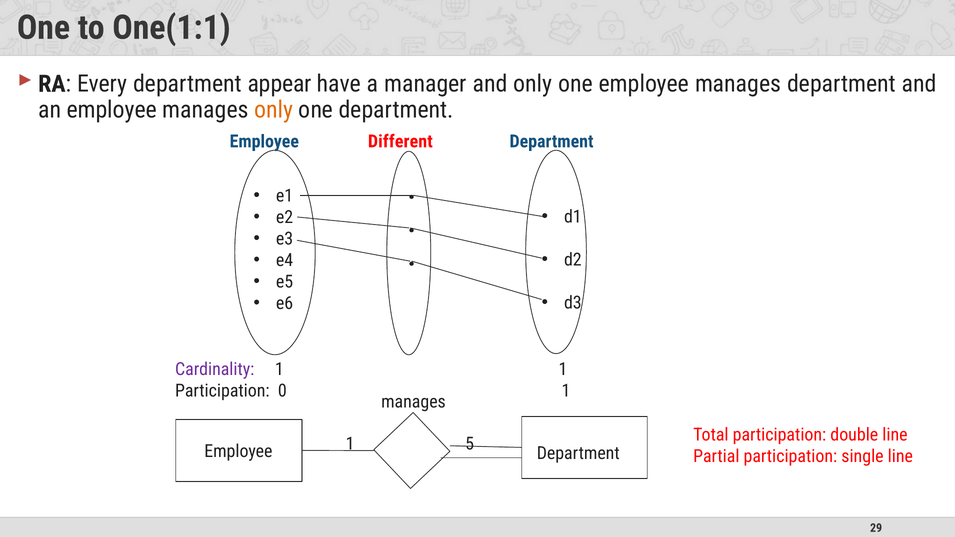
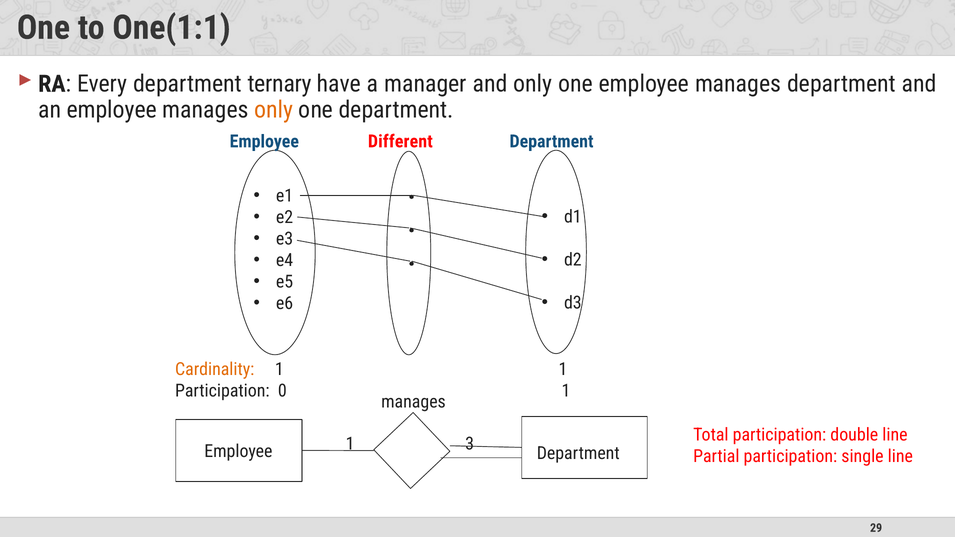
appear: appear -> ternary
Cardinality colour: purple -> orange
5: 5 -> 3
